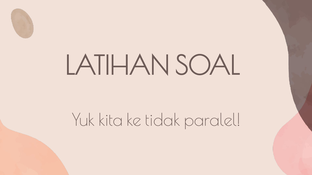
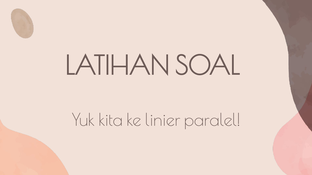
tidak: tidak -> linier
